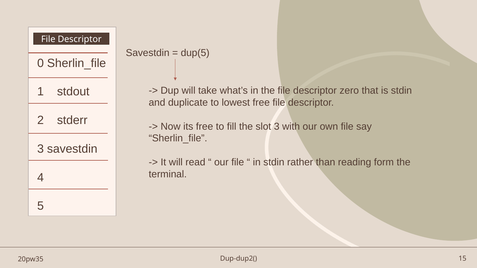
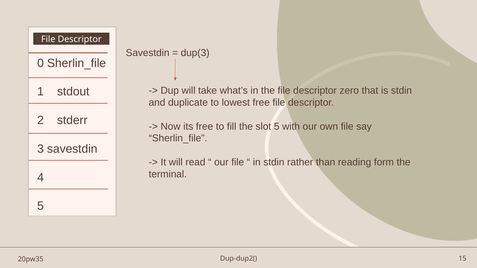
dup(5: dup(5 -> dup(3
slot 3: 3 -> 5
